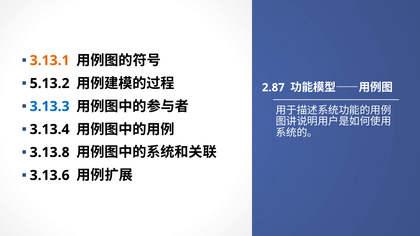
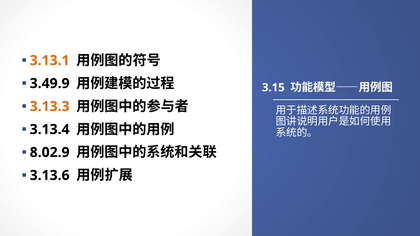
5.13.2: 5.13.2 -> 3.49.9
2.87: 2.87 -> 3.15
3.13.3 colour: blue -> orange
3.13.8: 3.13.8 -> 8.02.9
